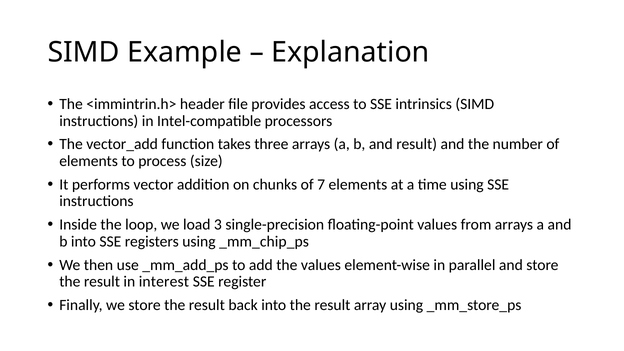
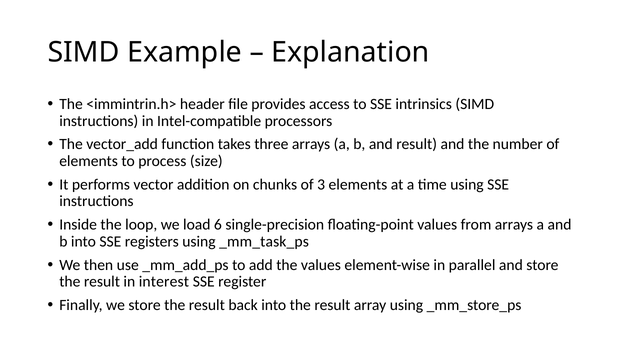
7: 7 -> 3
3: 3 -> 6
_mm_chip_ps: _mm_chip_ps -> _mm_task_ps
